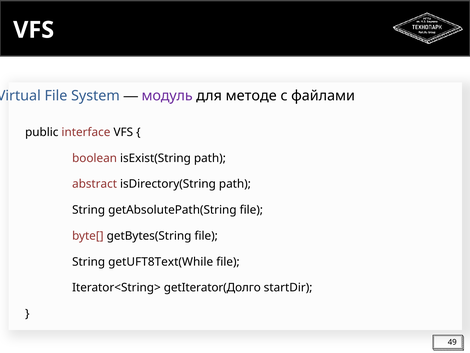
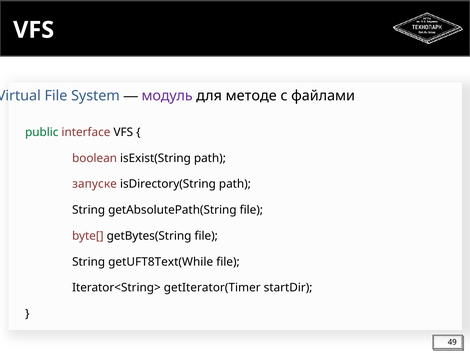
public colour: black -> green
abstract: abstract -> запуске
getIterator(Долго: getIterator(Долго -> getIterator(Timer
